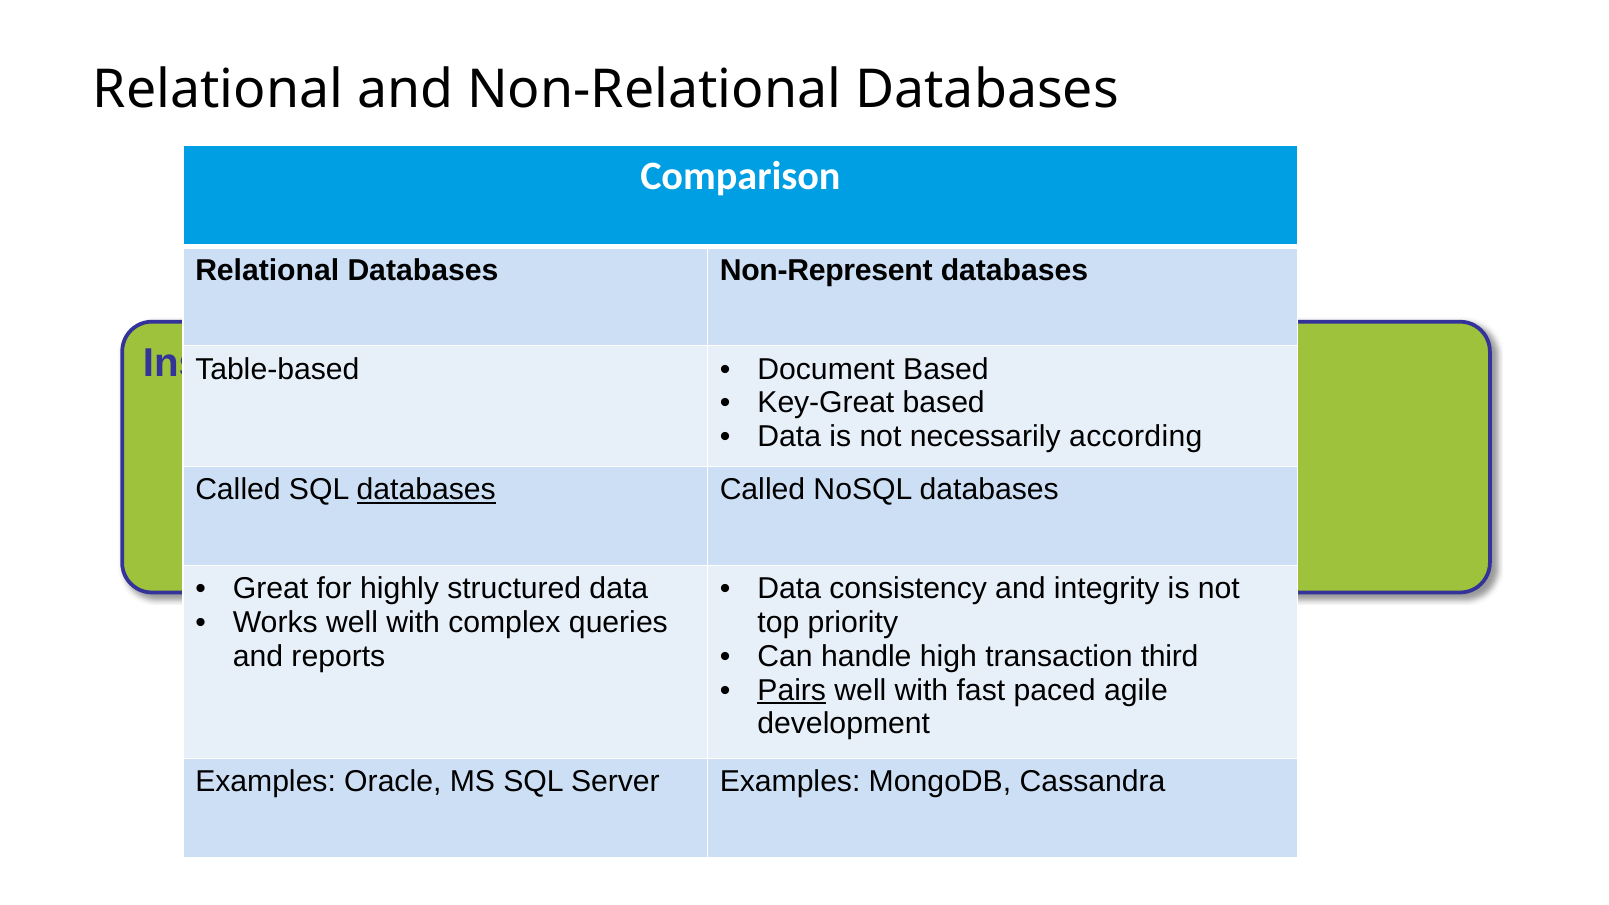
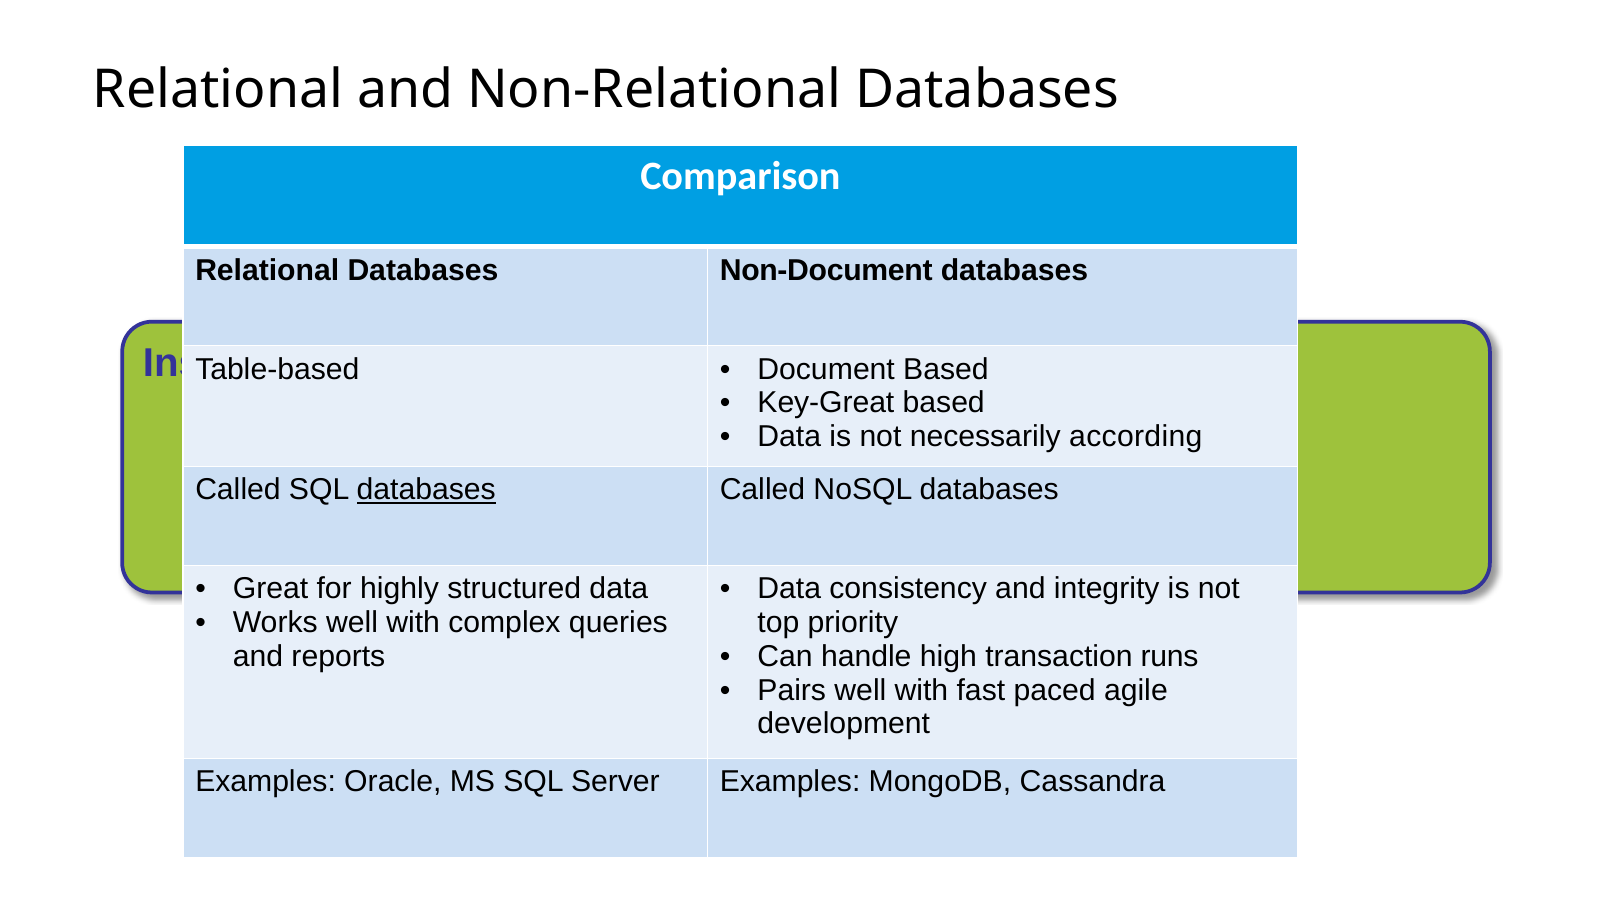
Non-Represent: Non-Represent -> Non-Document
third: third -> runs
Pairs underline: present -> none
